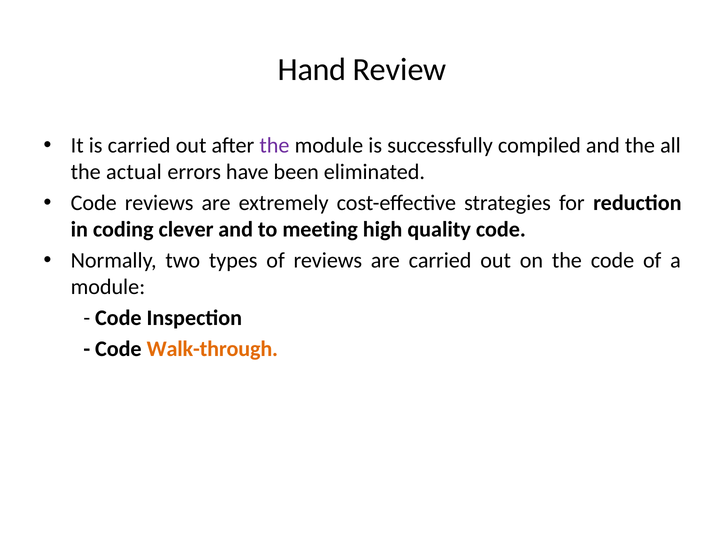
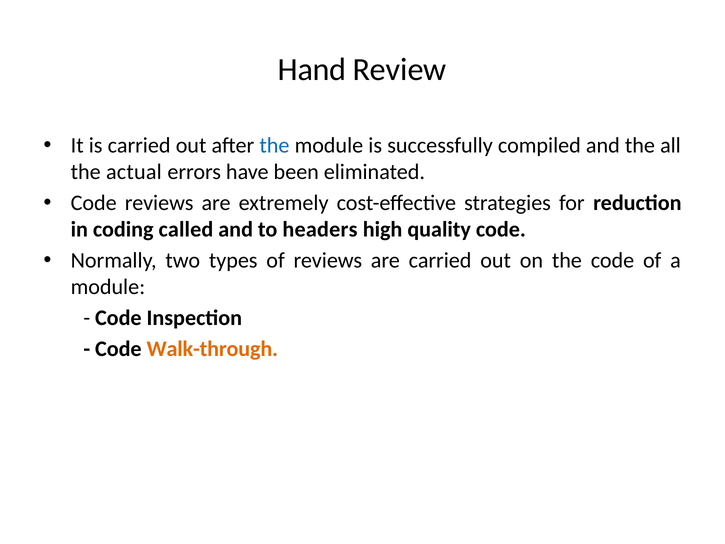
the at (274, 145) colour: purple -> blue
clever: clever -> called
meeting: meeting -> headers
